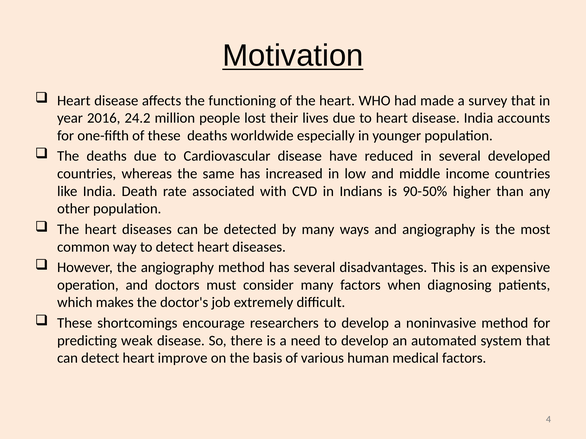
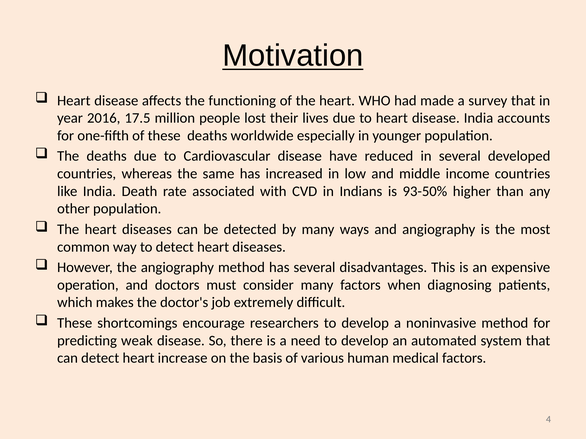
24.2: 24.2 -> 17.5
90-50%: 90-50% -> 93-50%
improve: improve -> increase
